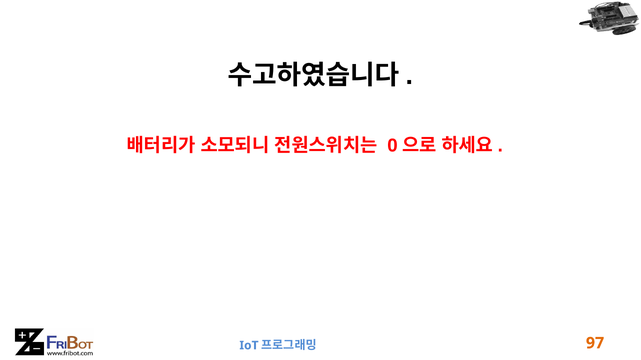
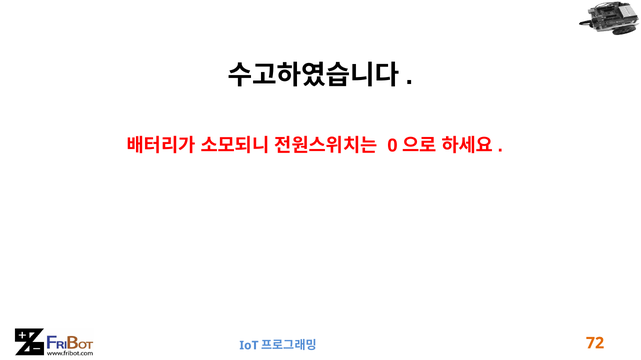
97: 97 -> 72
